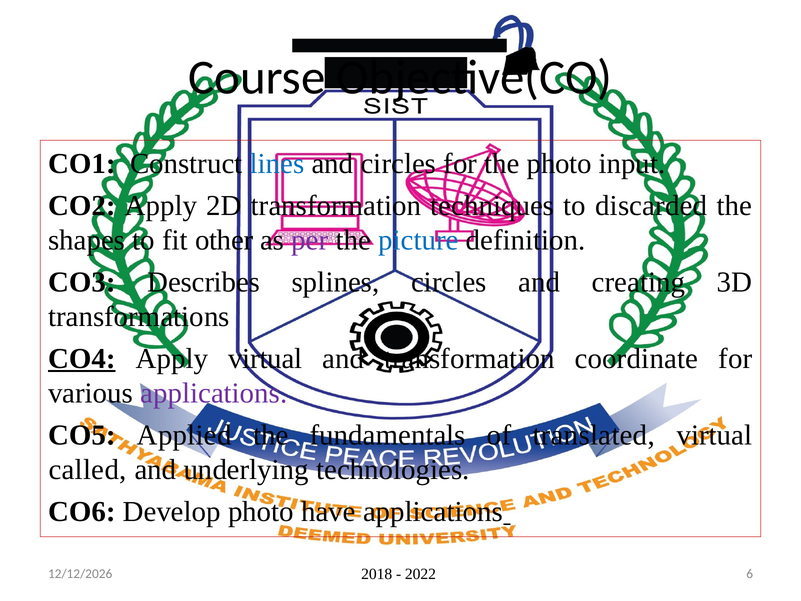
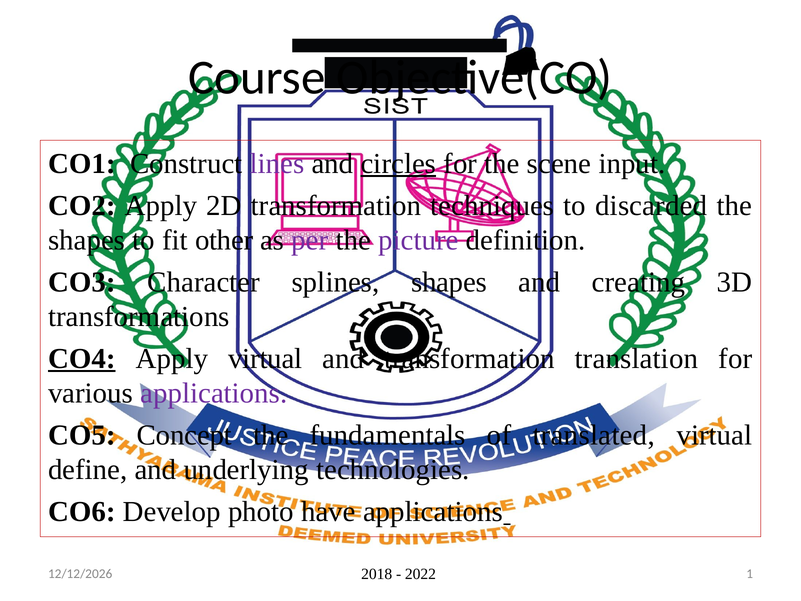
lines colour: blue -> purple
circles at (398, 164) underline: none -> present
the photo: photo -> scene
picture colour: blue -> purple
Describes: Describes -> Character
splines circles: circles -> shapes
coordinate: coordinate -> translation
Applied: Applied -> Concept
called: called -> define
6: 6 -> 1
